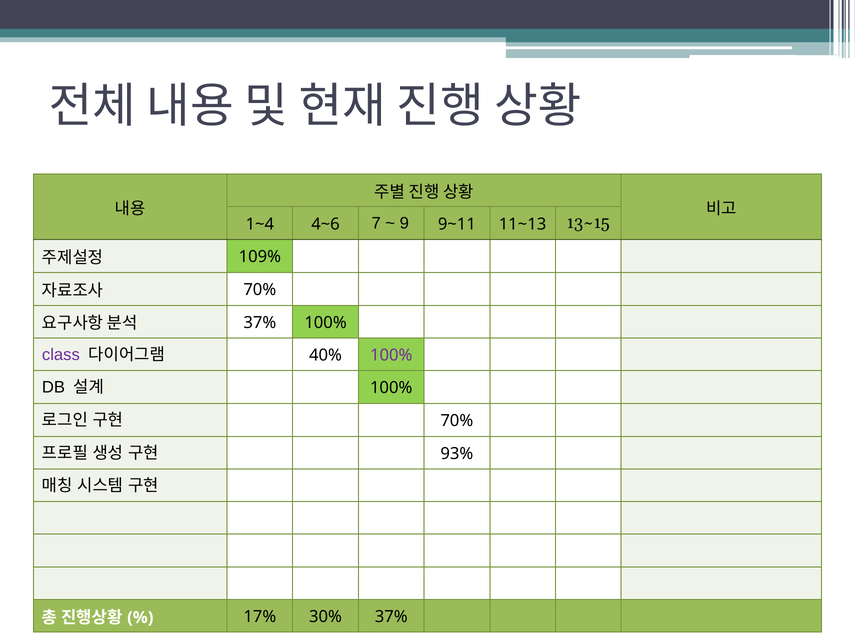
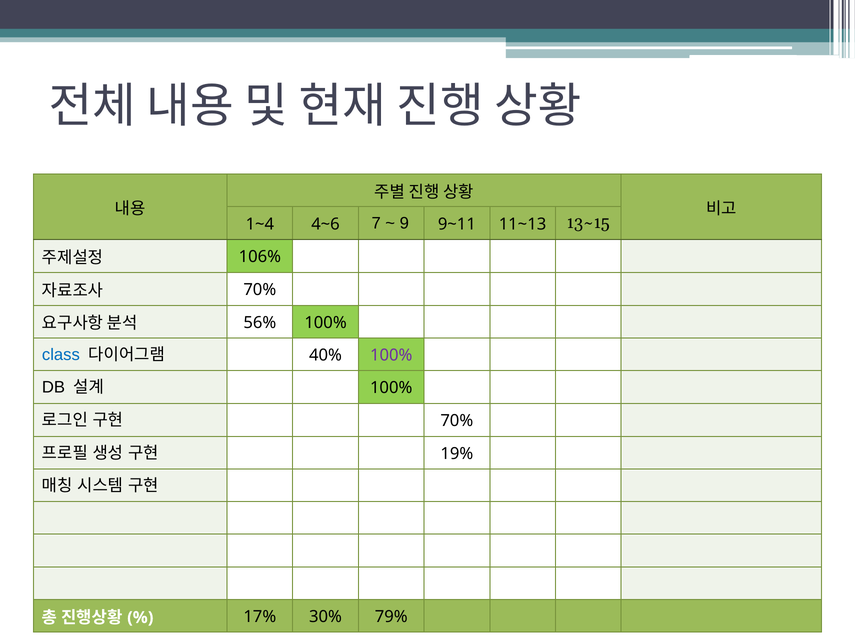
109%: 109% -> 106%
37% at (260, 322): 37% -> 56%
class colour: purple -> blue
93%: 93% -> 19%
30% 37%: 37% -> 79%
